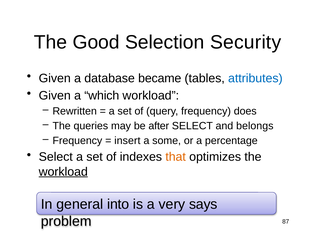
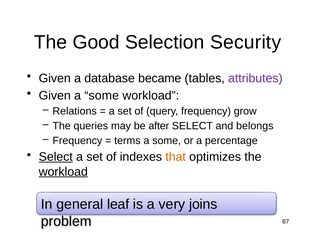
attributes colour: blue -> purple
Given a which: which -> some
Rewritten: Rewritten -> Relations
does: does -> grow
insert: insert -> terms
Select at (56, 157) underline: none -> present
into: into -> leaf
says: says -> joins
